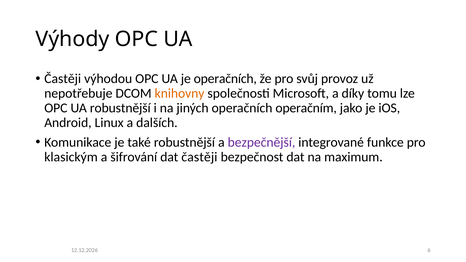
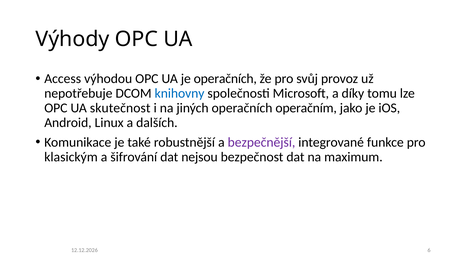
Častěji at (63, 79): Častěji -> Access
knihovny colour: orange -> blue
UA robustnější: robustnější -> skutečnost
dat častěji: častěji -> nejsou
